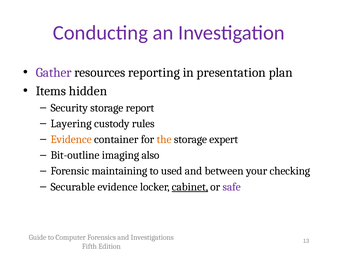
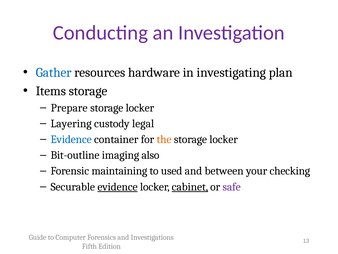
Gather colour: purple -> blue
reporting: reporting -> hardware
presentation: presentation -> investigating
Items hidden: hidden -> storage
Security: Security -> Prepare
report at (140, 108): report -> locker
rules: rules -> legal
Evidence at (71, 139) colour: orange -> blue
expert at (224, 139): expert -> locker
evidence at (118, 186) underline: none -> present
